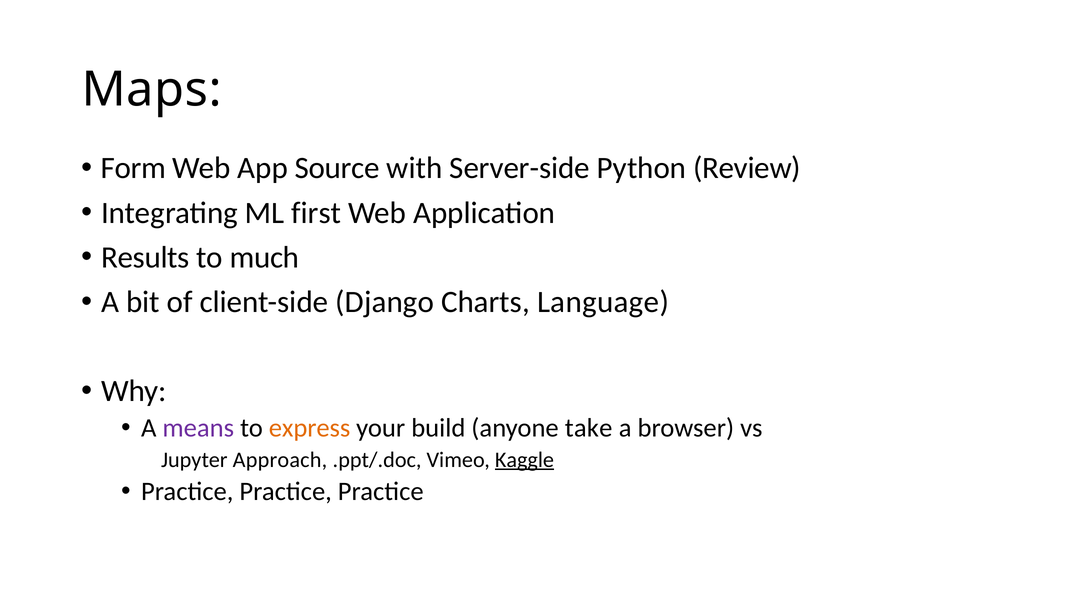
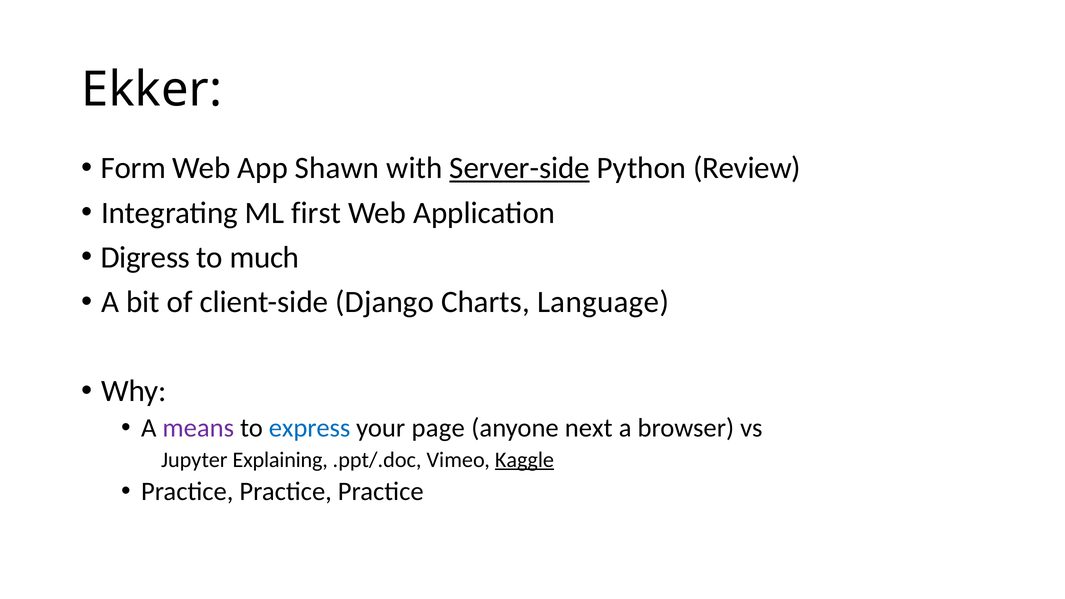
Maps: Maps -> Ekker
Source: Source -> Shawn
Server-side underline: none -> present
Results: Results -> Digress
express colour: orange -> blue
build: build -> page
take: take -> next
Approach: Approach -> Explaining
